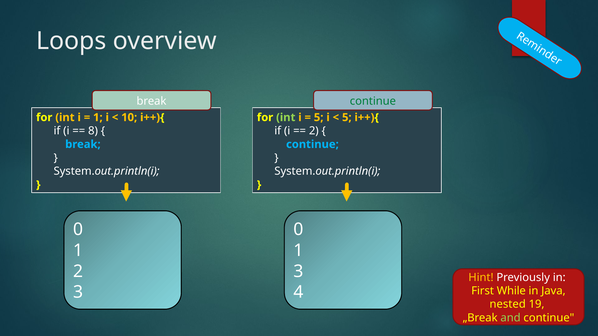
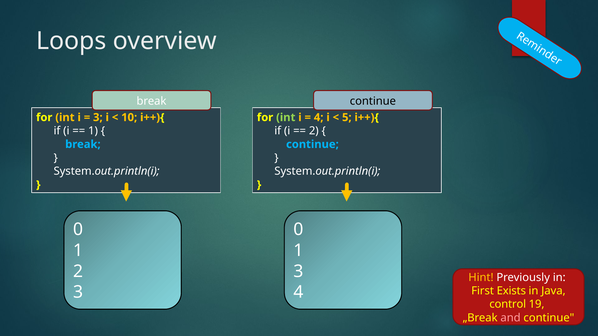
continue at (373, 101) colour: green -> black
1 at (98, 118): 1 -> 3
5 at (319, 118): 5 -> 4
8 at (93, 131): 8 -> 1
While: While -> Exists
nested: nested -> control
and colour: light green -> pink
